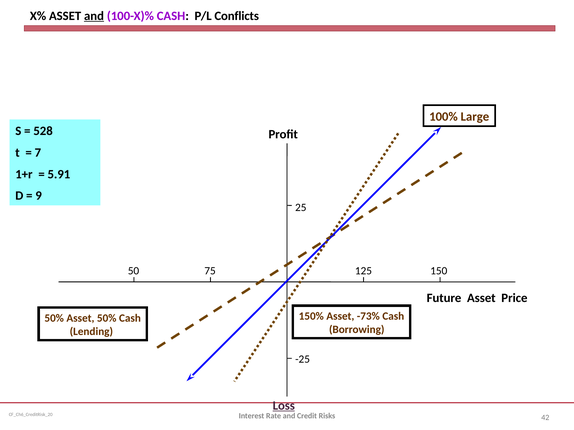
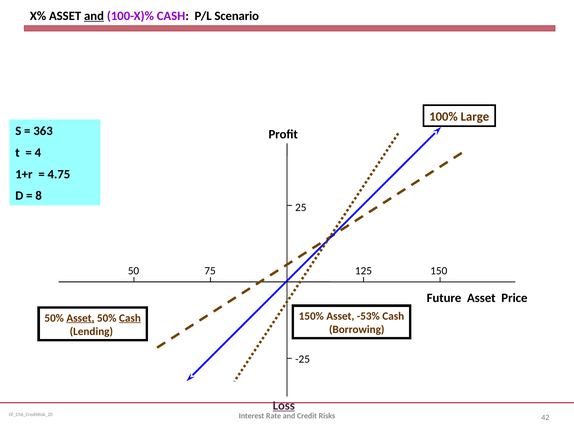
Conflicts: Conflicts -> Scenario
528: 528 -> 363
7: 7 -> 4
5.91: 5.91 -> 4.75
9: 9 -> 8
-73%: -73% -> -53%
Asset at (80, 318) underline: none -> present
Cash at (130, 318) underline: none -> present
